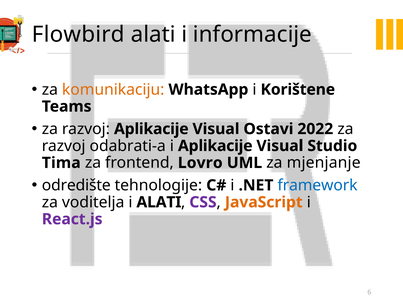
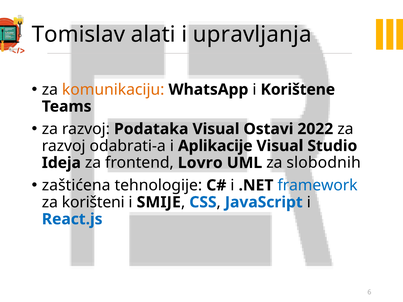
Flowbird: Flowbird -> Tomislav
informacije: informacije -> upravljanja
razvoj Aplikacije: Aplikacije -> Podataka
Tima: Tima -> Ideja
mjenjanje: mjenjanje -> slobodnih
odredište: odredište -> zaštićena
voditelja: voditelja -> korišteni
i ALATI: ALATI -> SMIJE
CSS colour: purple -> blue
JavaScript colour: orange -> blue
React.js colour: purple -> blue
